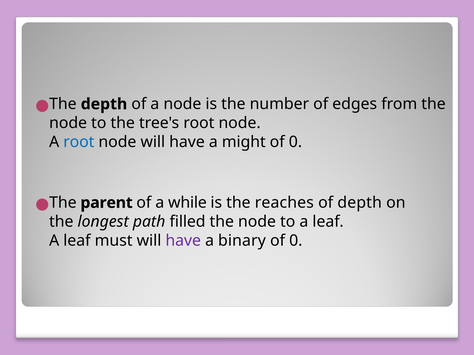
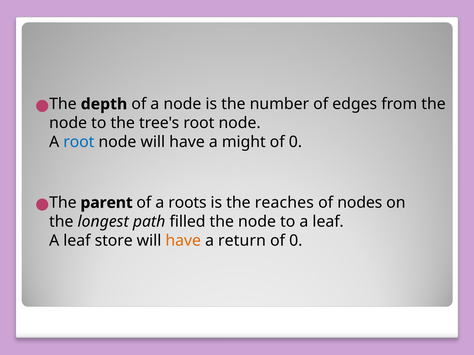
while: while -> roots
of depth: depth -> nodes
must: must -> store
have at (183, 241) colour: purple -> orange
binary: binary -> return
